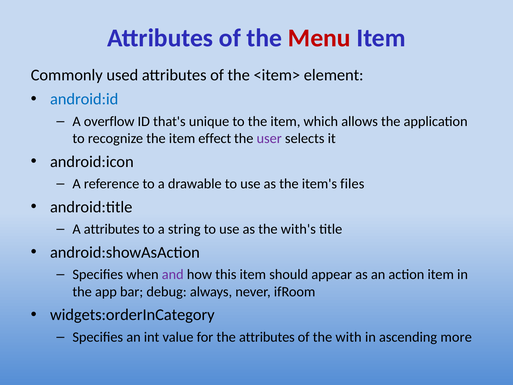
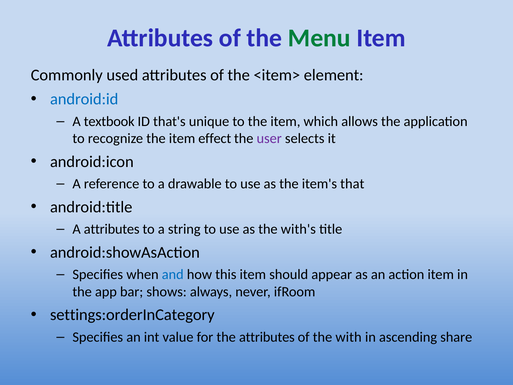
Menu colour: red -> green
overflow: overflow -> textbook
files: files -> that
and colour: purple -> blue
debug: debug -> shows
widgets:orderInCategory: widgets:orderInCategory -> settings:orderInCategory
more: more -> share
